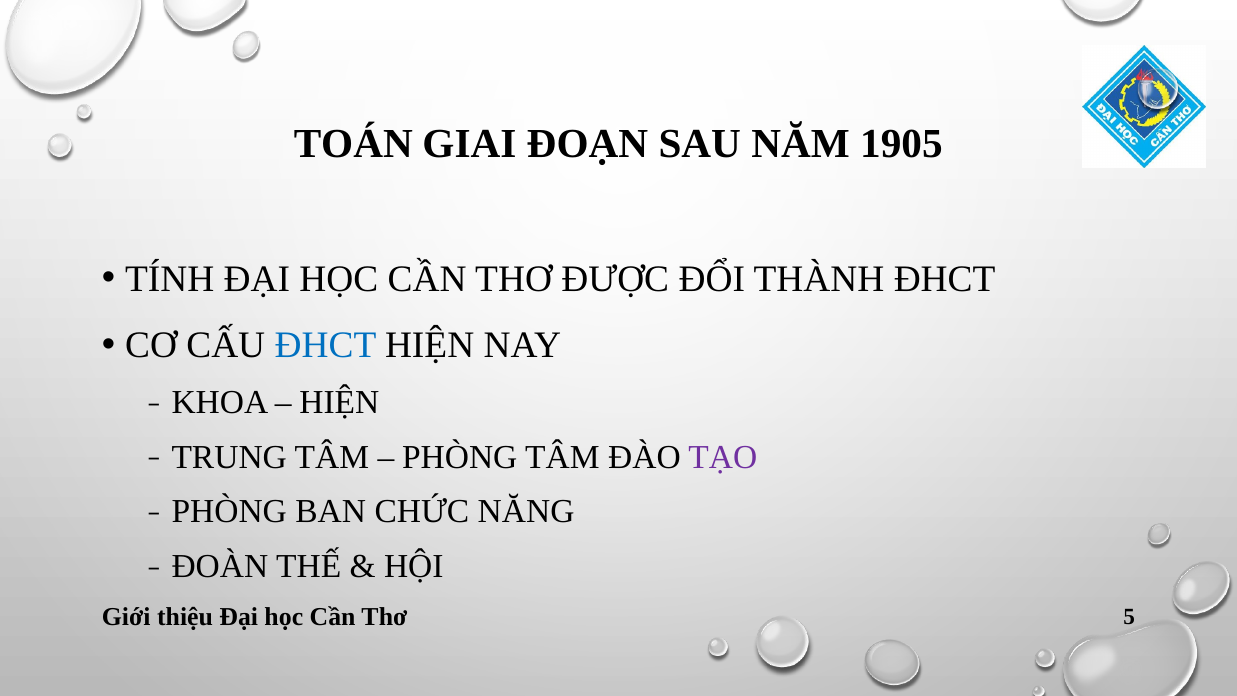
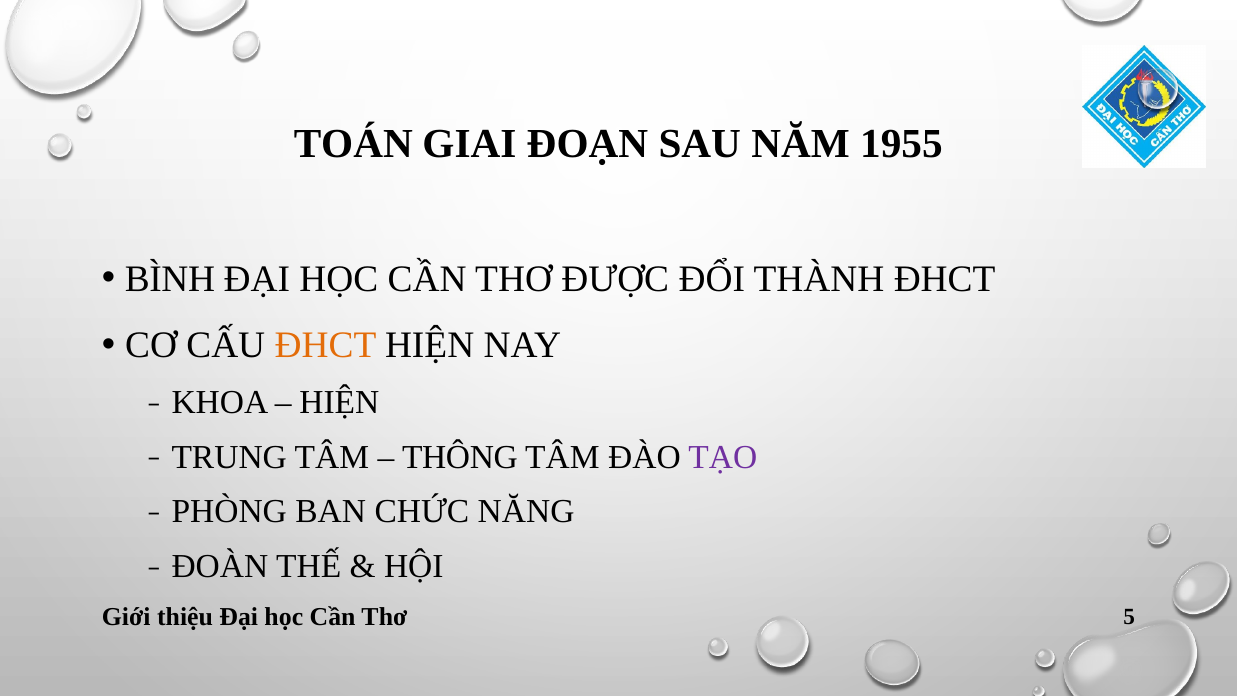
1905: 1905 -> 1955
TÍNH: TÍNH -> BÌNH
ĐHCT at (325, 345) colour: blue -> orange
PHÒNG at (460, 457): PHÒNG -> THÔNG
